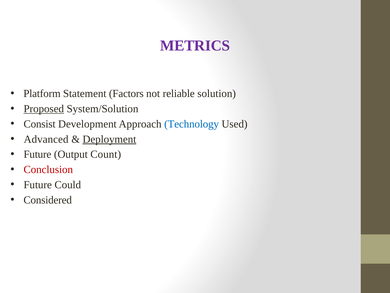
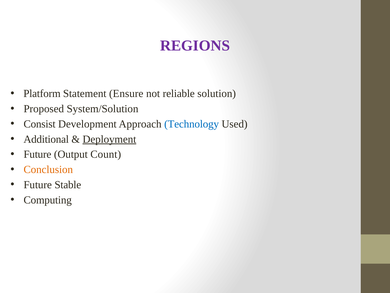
METRICS: METRICS -> REGIONS
Factors: Factors -> Ensure
Proposed underline: present -> none
Advanced: Advanced -> Additional
Conclusion colour: red -> orange
Could: Could -> Stable
Considered: Considered -> Computing
